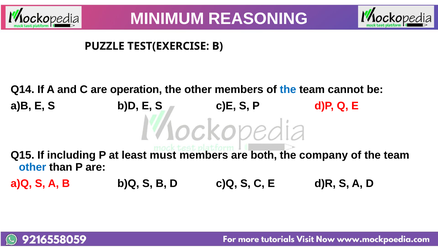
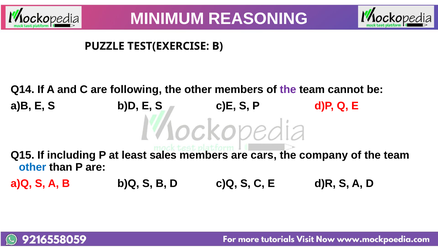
operation: operation -> following
the at (288, 89) colour: blue -> purple
must: must -> sales
both: both -> cars
